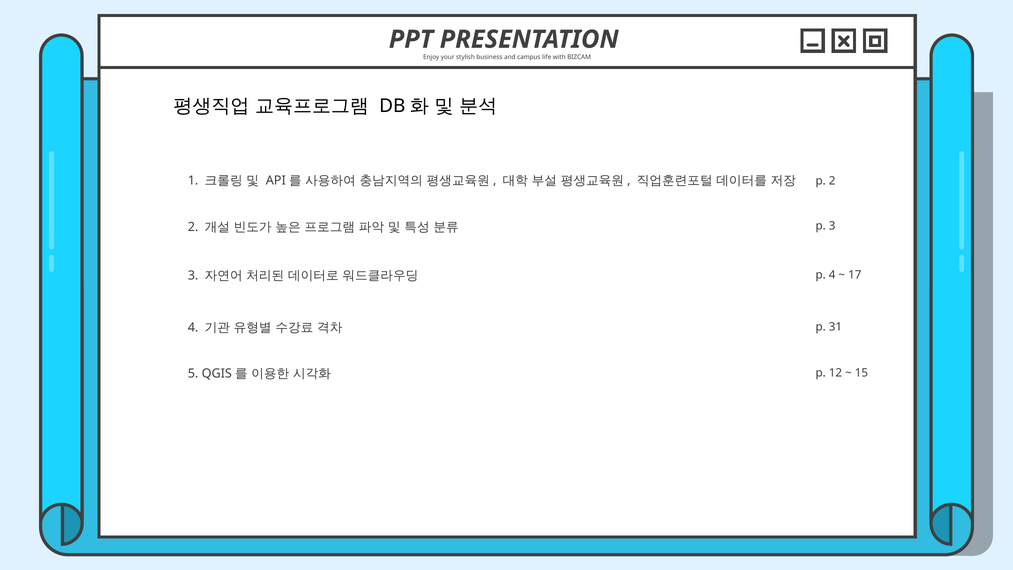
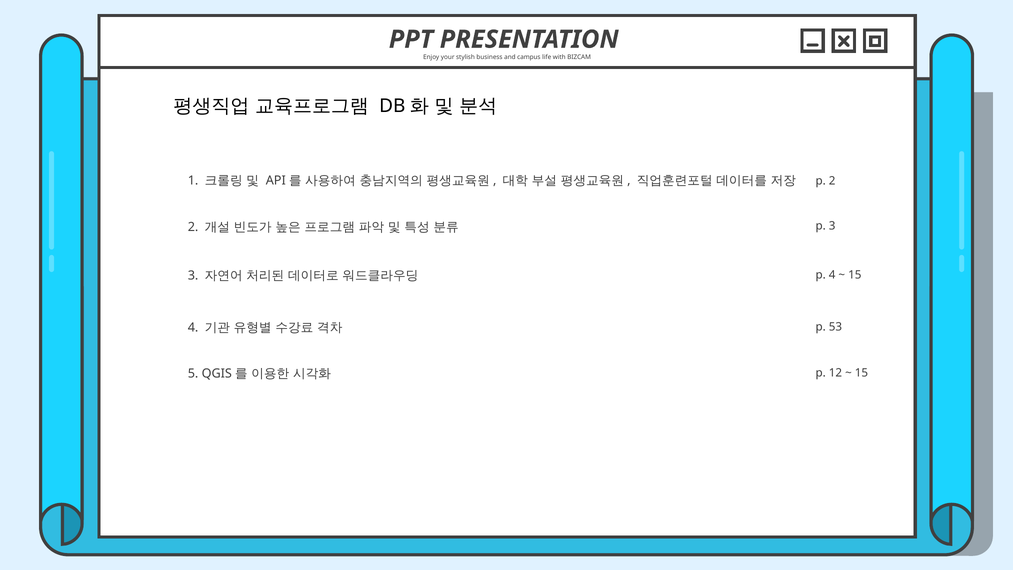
17 at (855, 275): 17 -> 15
31: 31 -> 53
